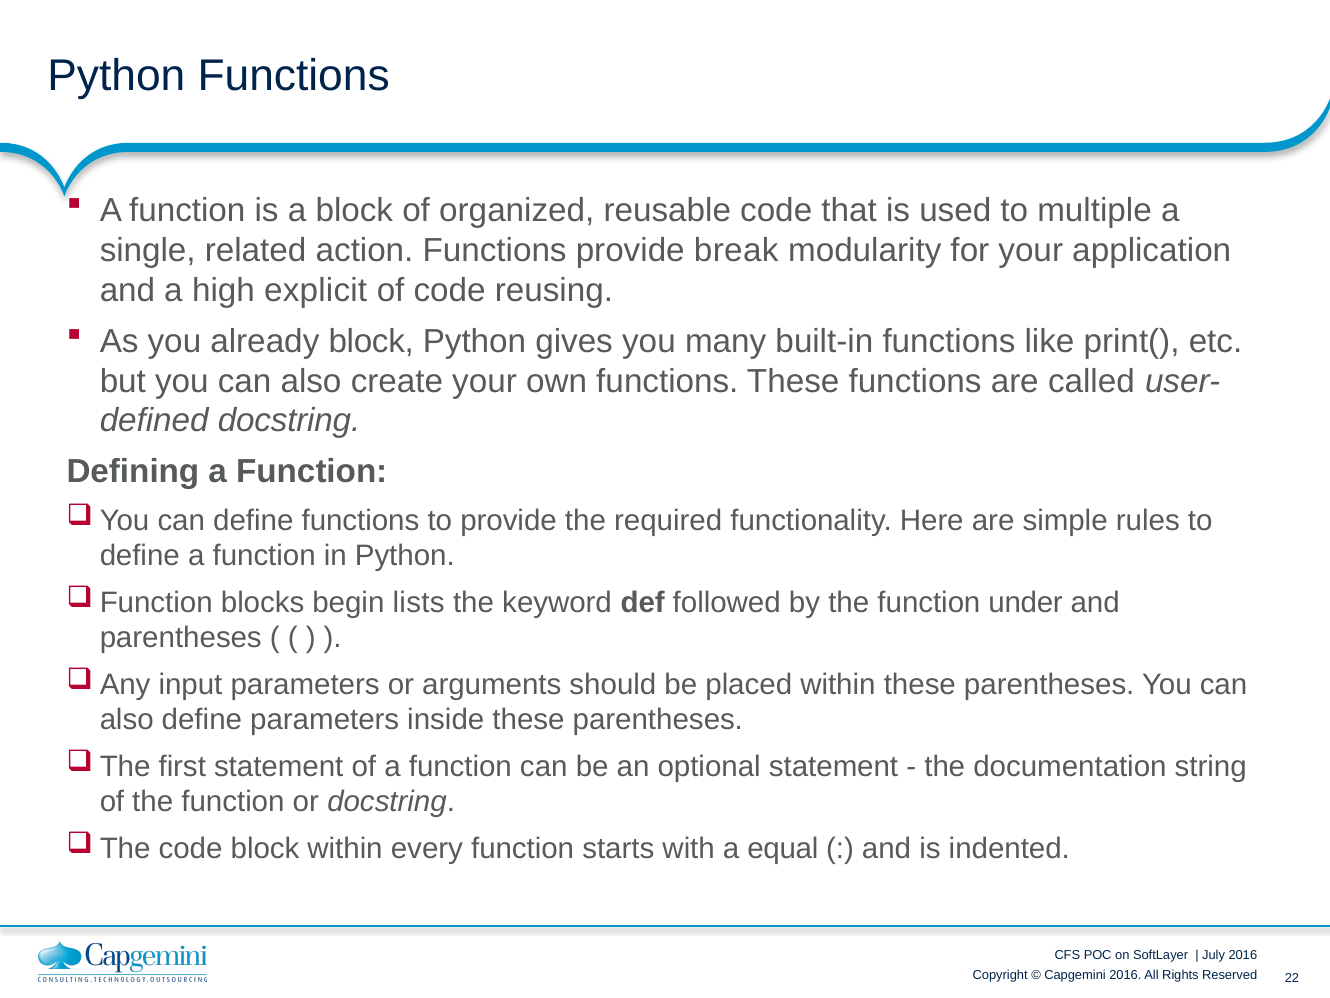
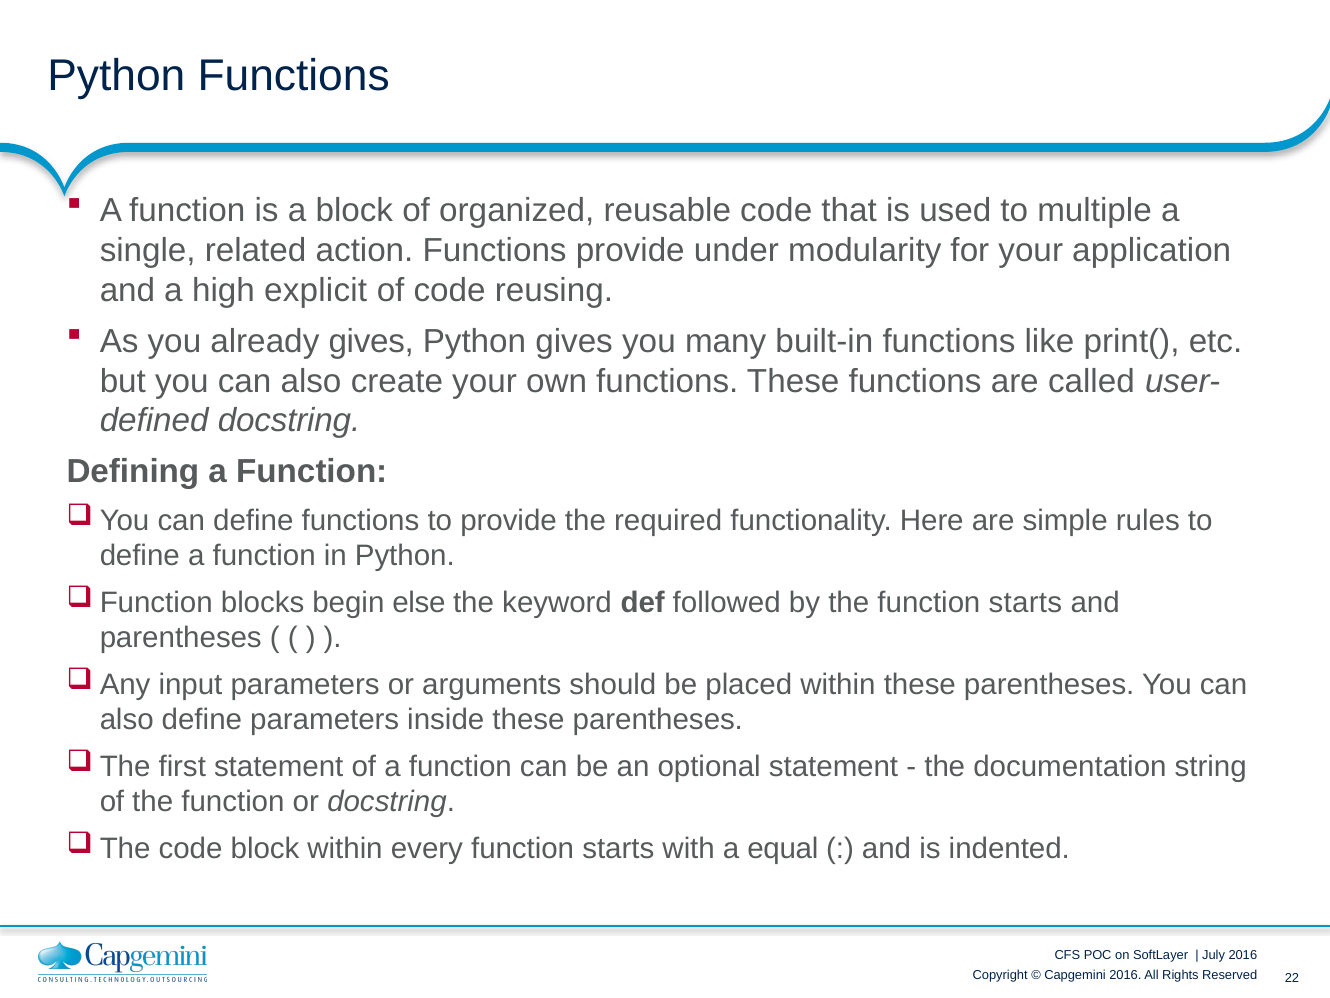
break: break -> under
already block: block -> gives
lists: lists -> else
the function under: under -> starts
